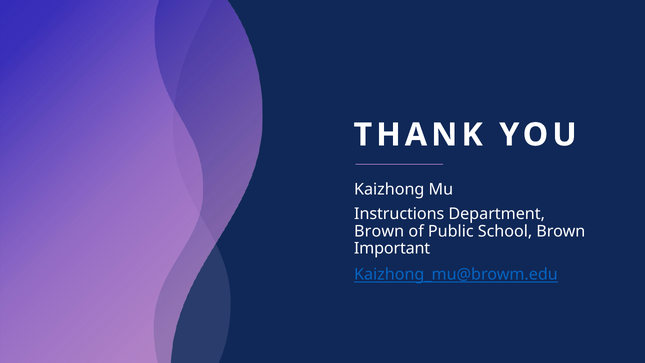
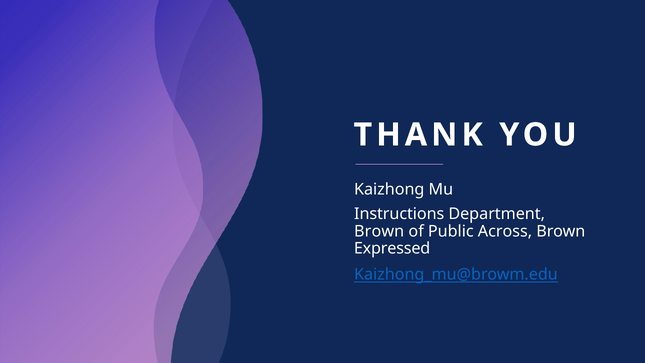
School: School -> Across
Important: Important -> Expressed
